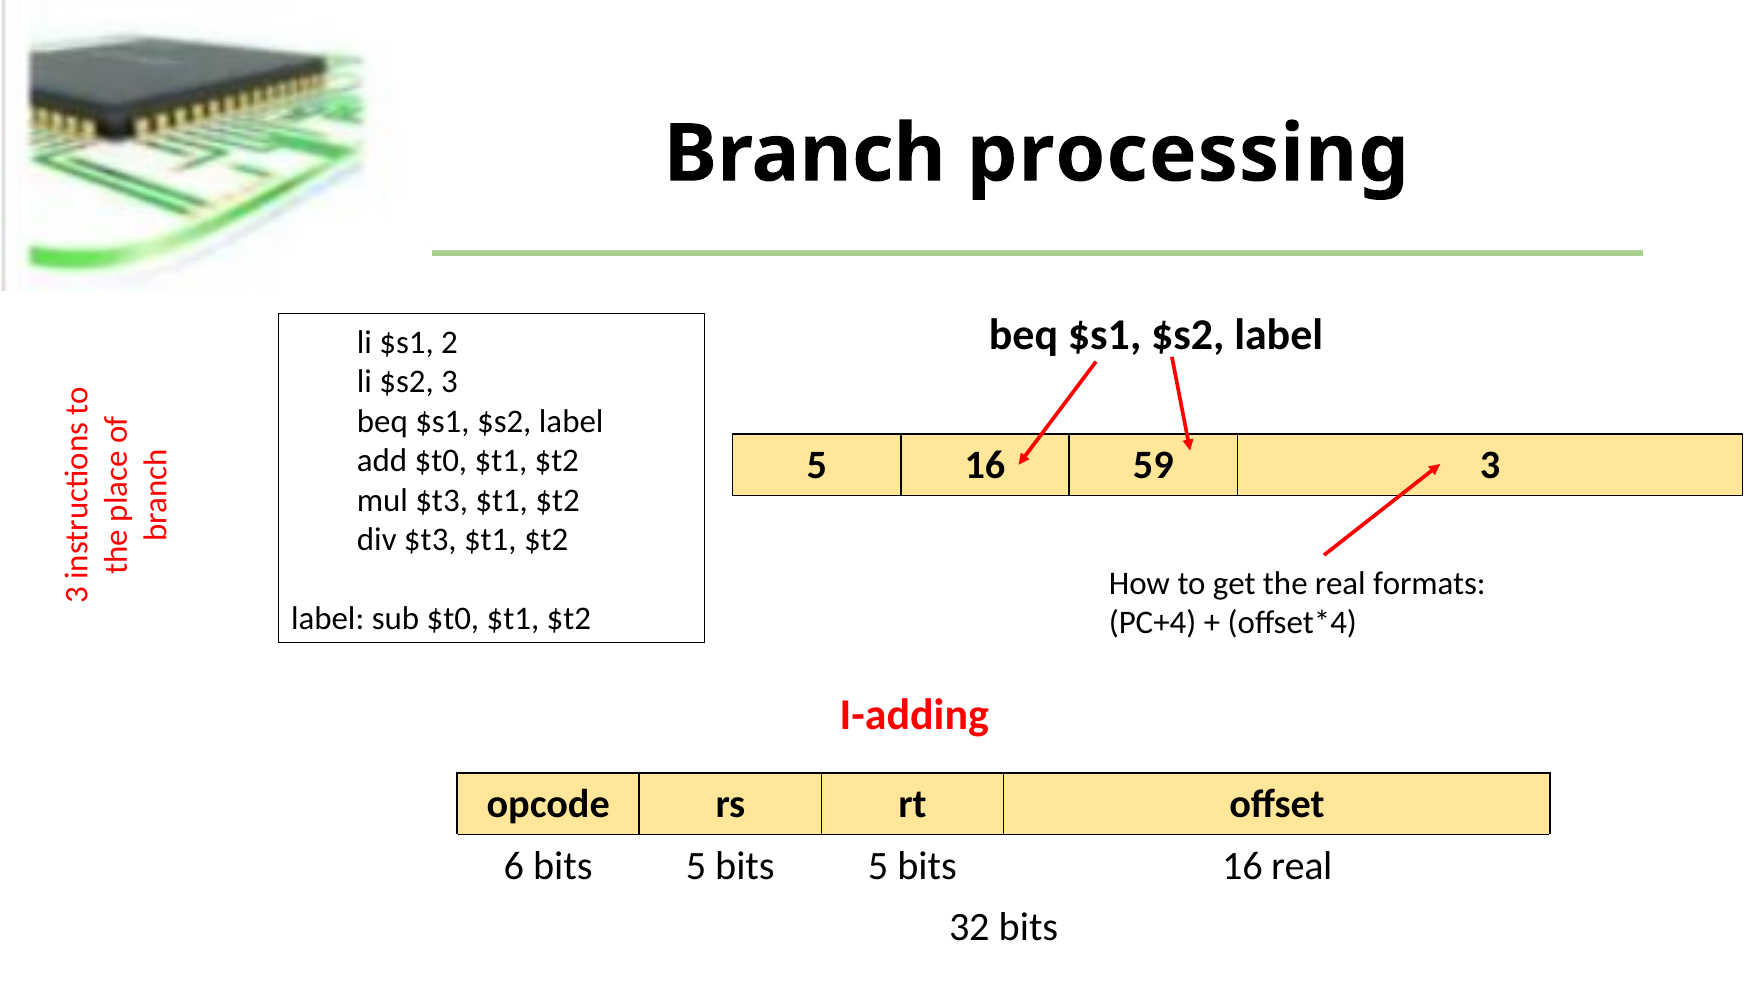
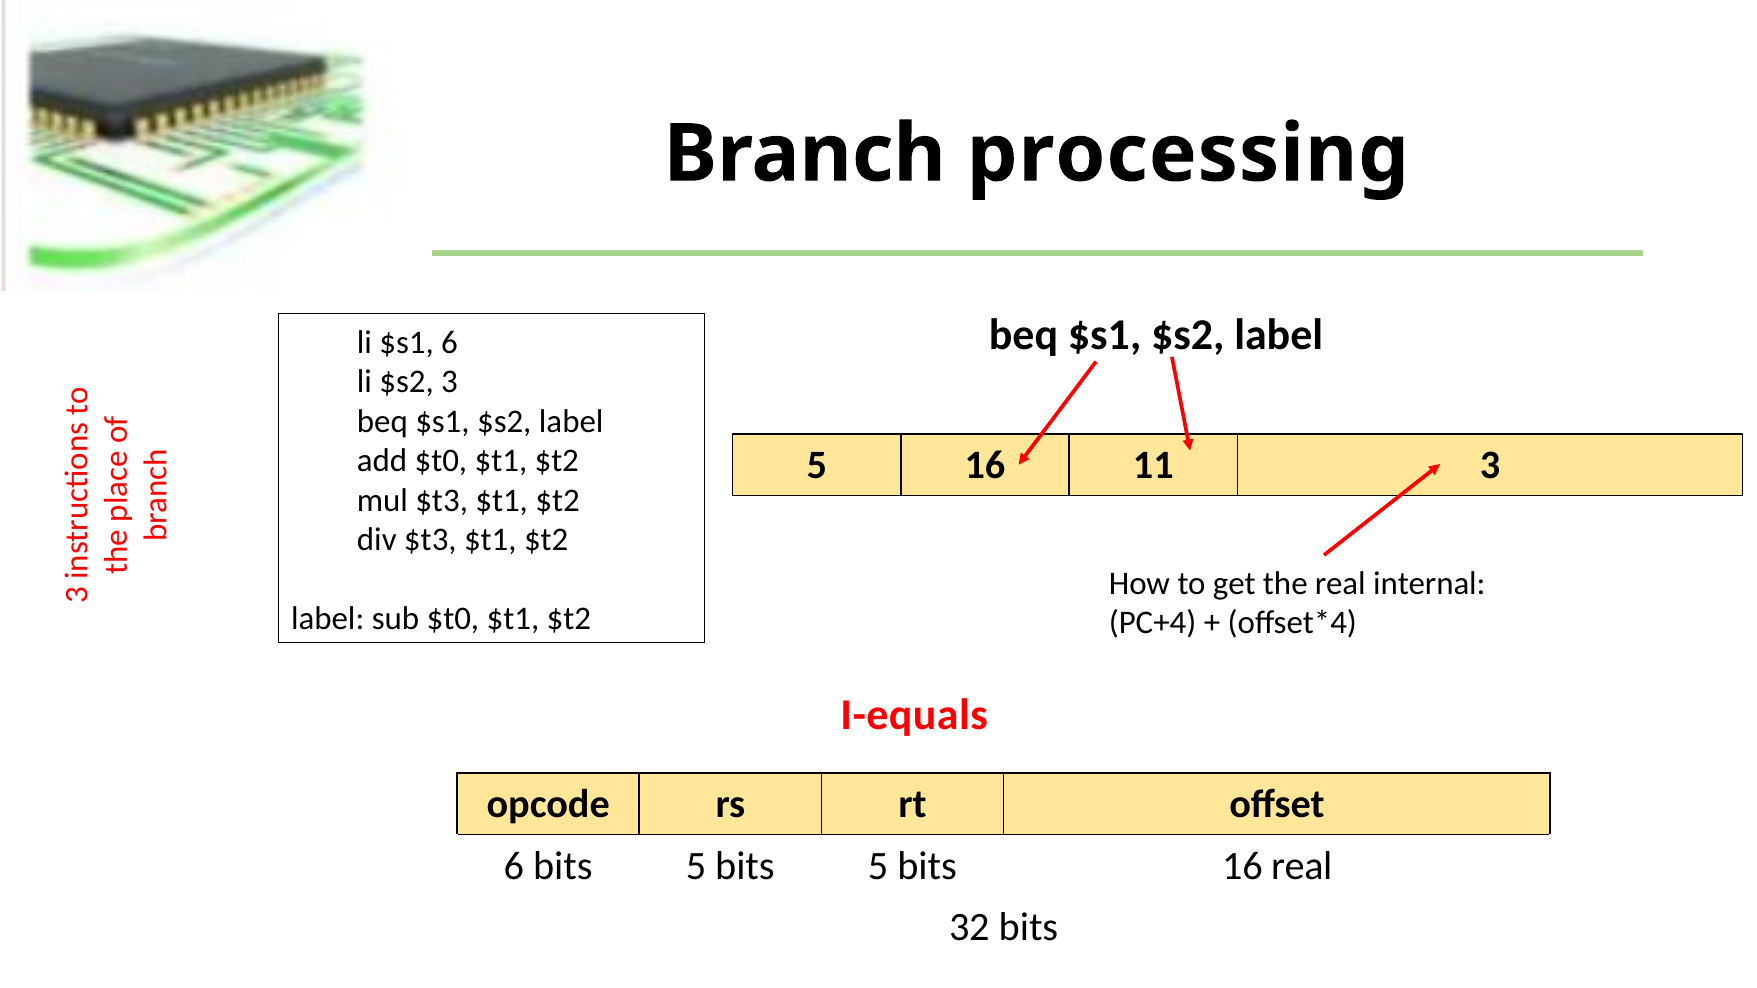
$s1 2: 2 -> 6
59: 59 -> 11
formats: formats -> internal
I-adding: I-adding -> I-equals
